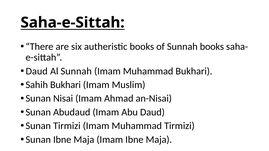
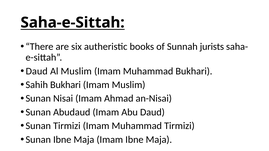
Sunnah books: books -> jurists
Al Sunnah: Sunnah -> Muslim
